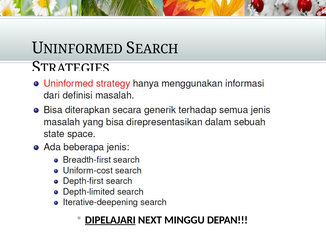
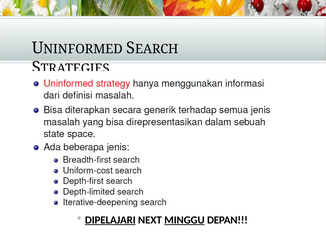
MINGGU underline: none -> present
